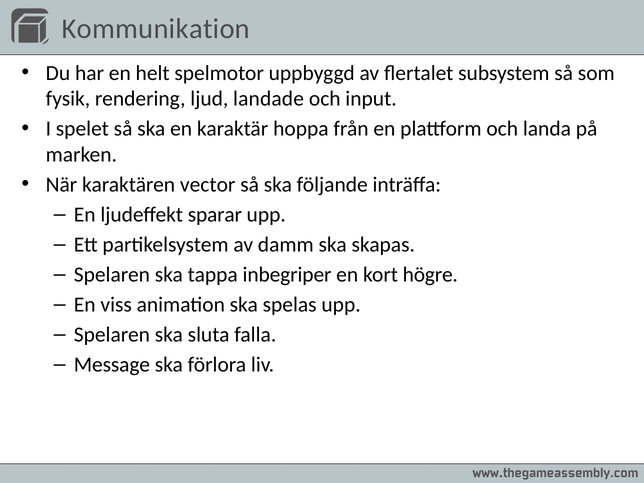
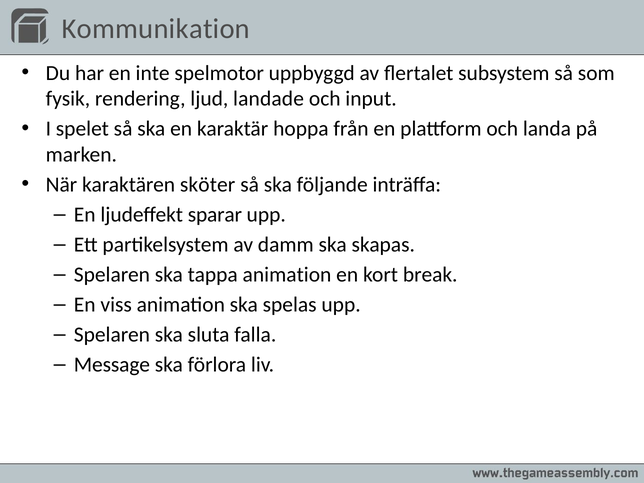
helt: helt -> inte
vector: vector -> sköter
tappa inbegriper: inbegriper -> animation
högre: högre -> break
